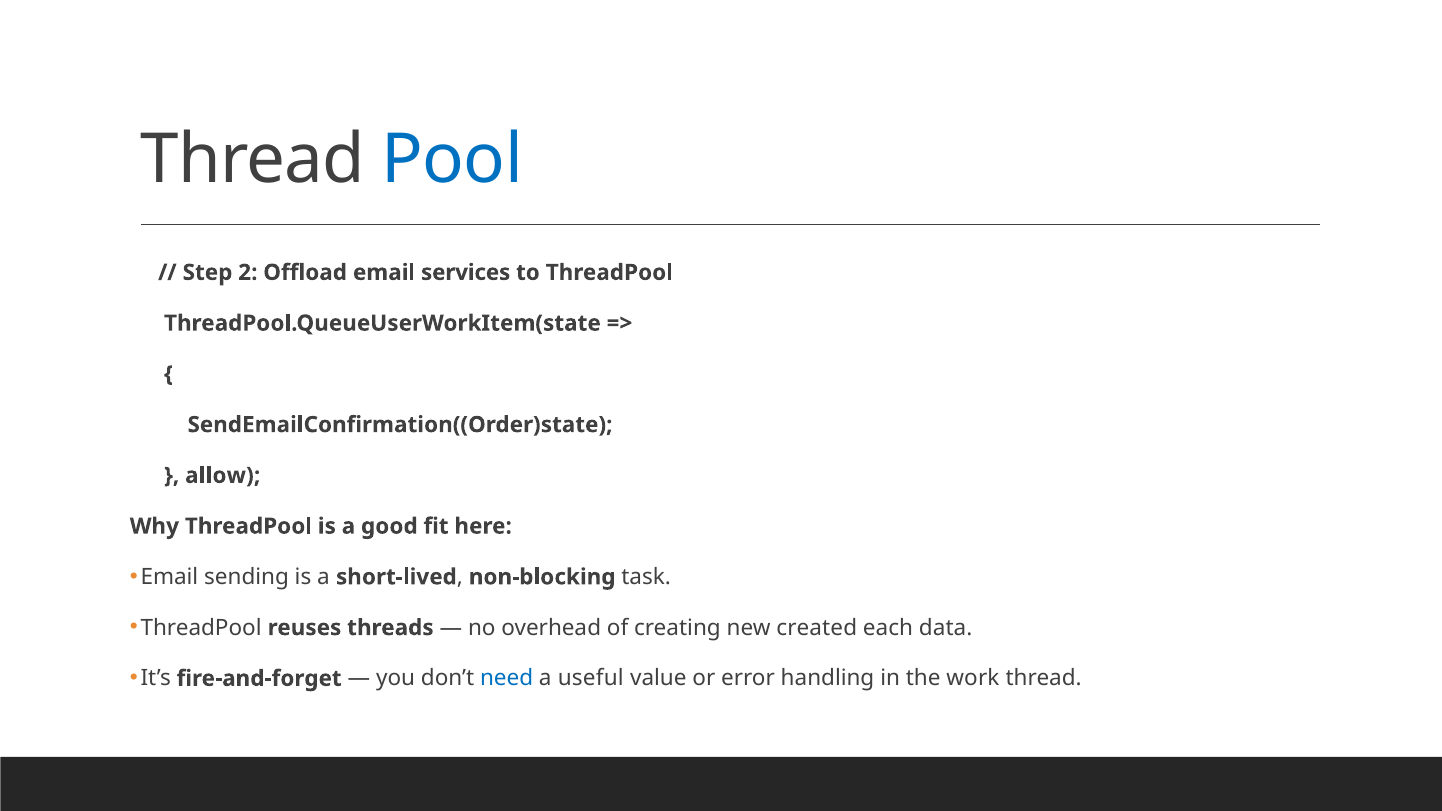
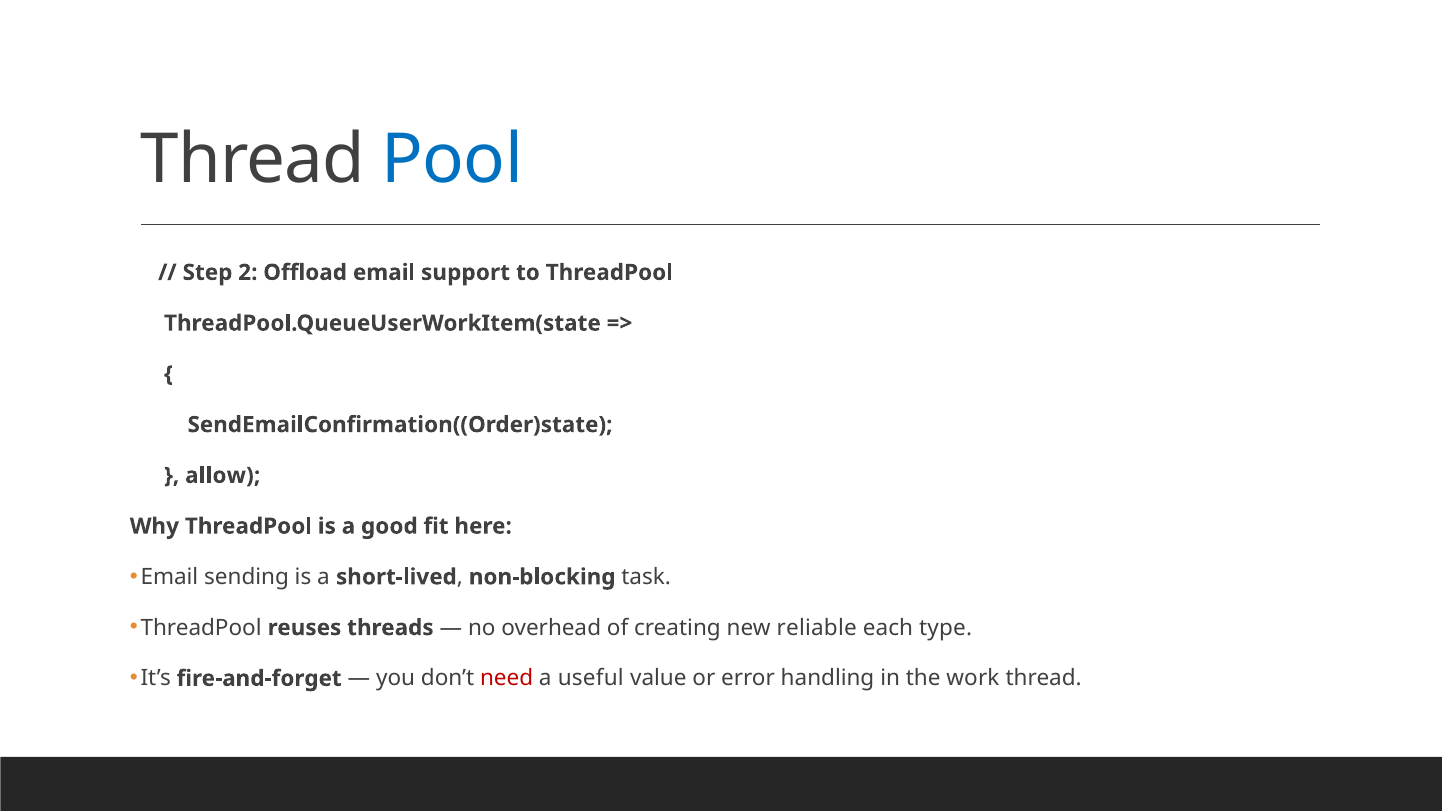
services: services -> support
created: created -> reliable
data: data -> type
need colour: blue -> red
